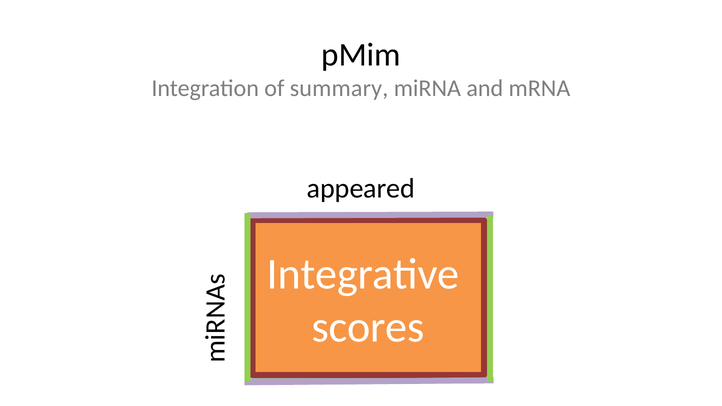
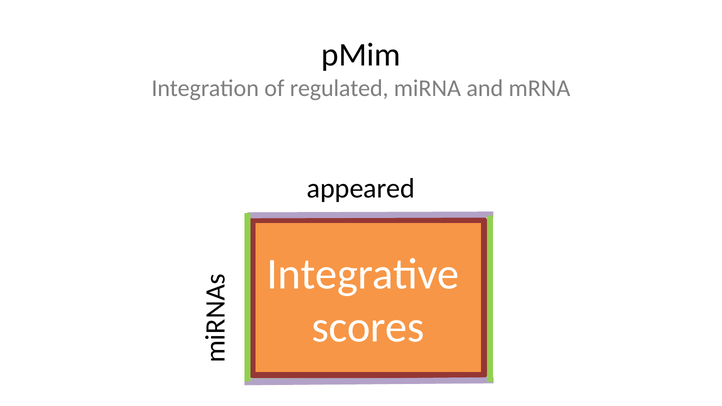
summary: summary -> regulated
